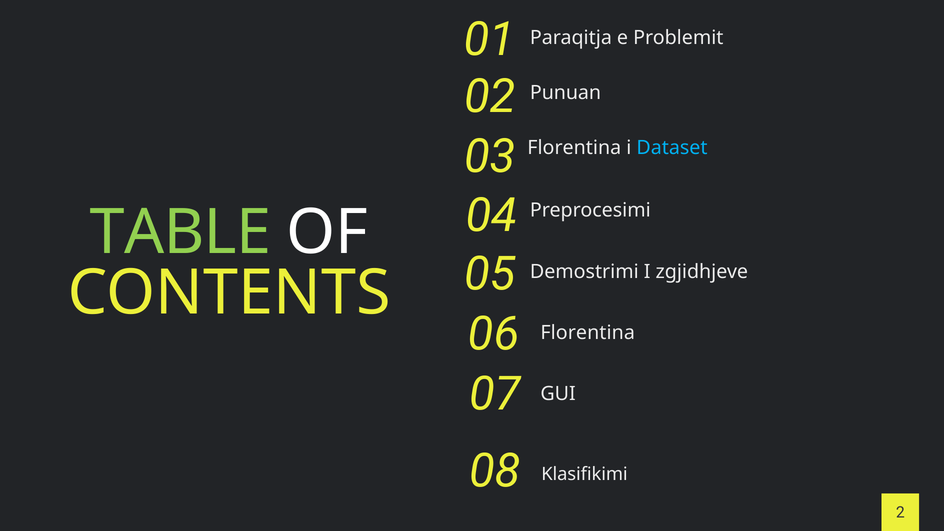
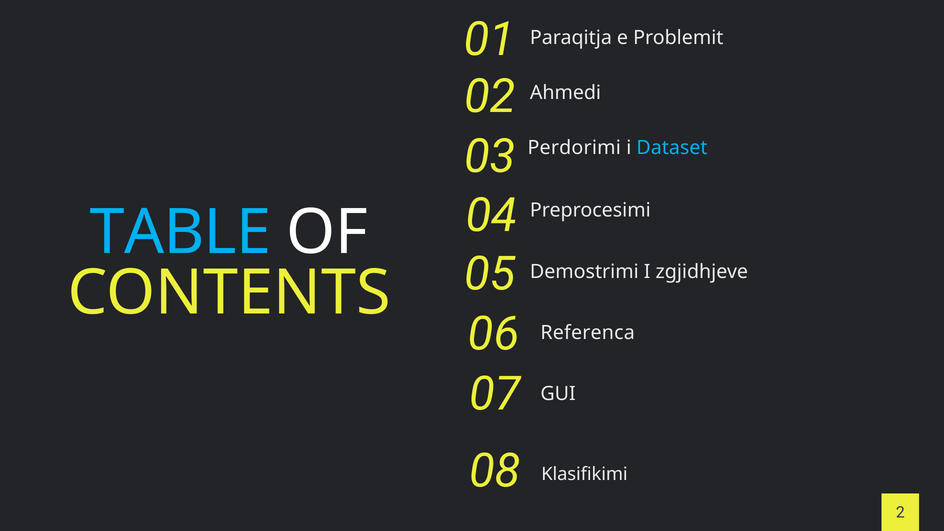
Punuan: Punuan -> Ahmedi
Florentina at (574, 148): Florentina -> Perdorimi
TABLE colour: light green -> light blue
Florentina at (588, 333): Florentina -> Referenca
